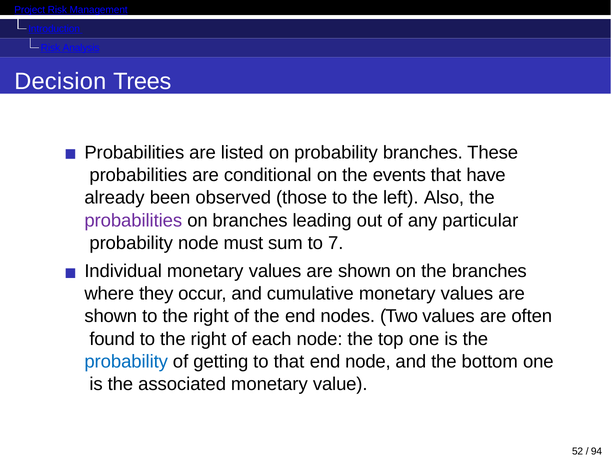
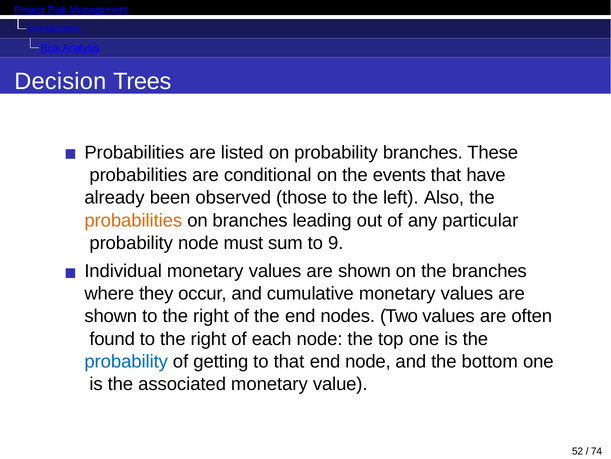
probabilities at (133, 220) colour: purple -> orange
7: 7 -> 9
94: 94 -> 74
